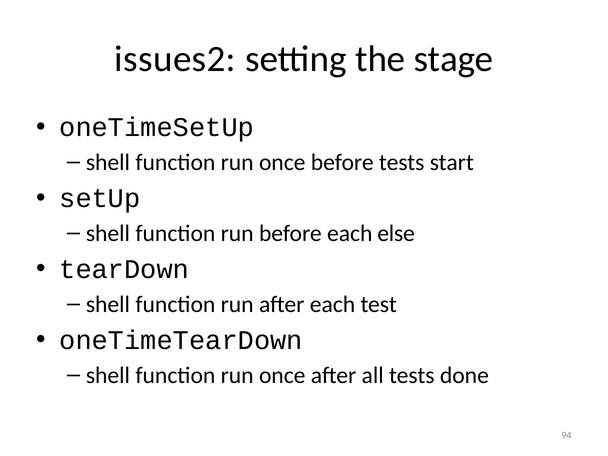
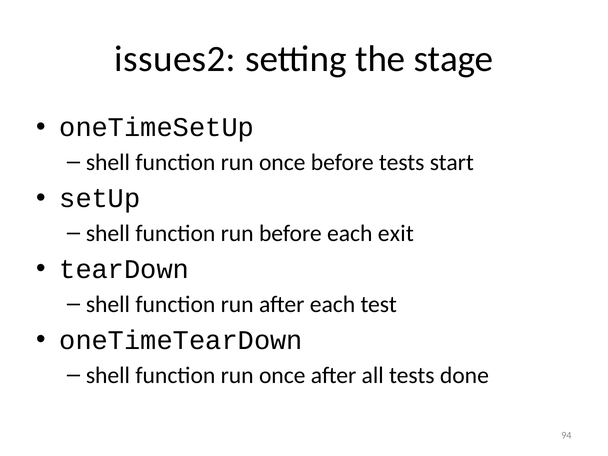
else: else -> exit
